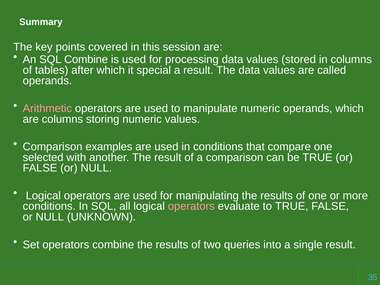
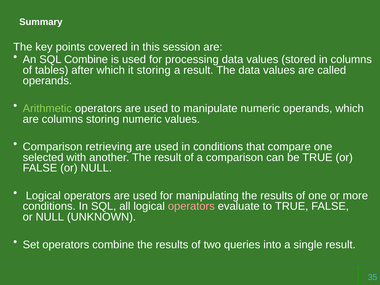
it special: special -> storing
Arithmetic colour: pink -> light green
examples: examples -> retrieving
